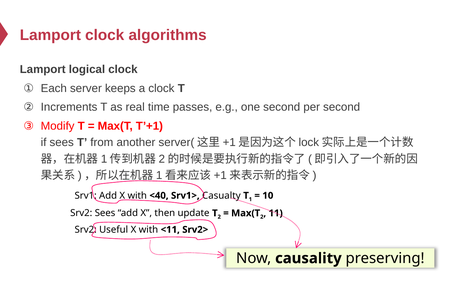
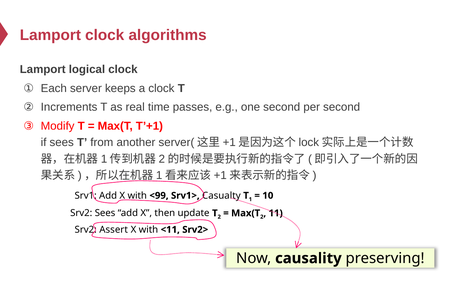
<40: <40 -> <99
Useful: Useful -> Assert
